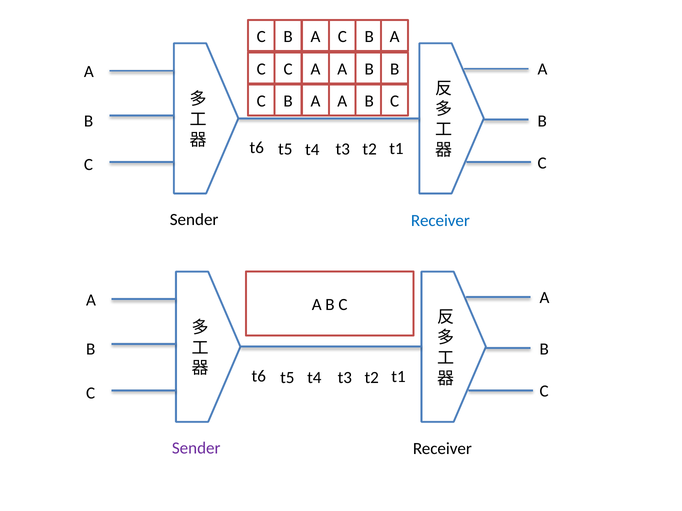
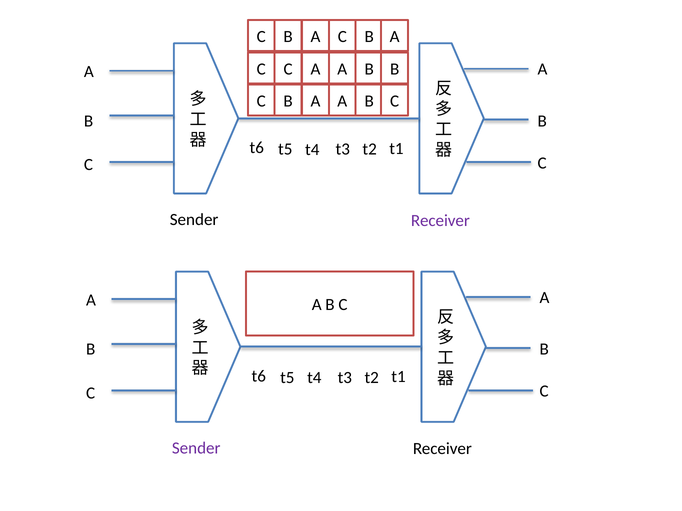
Receiver at (440, 221) colour: blue -> purple
